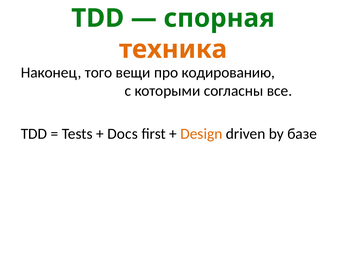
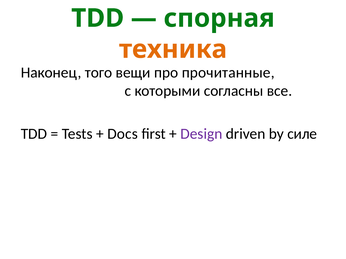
кодированию: кодированию -> прочитанные
Design colour: orange -> purple
базе: базе -> силе
